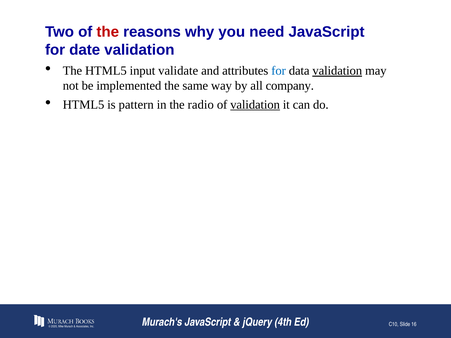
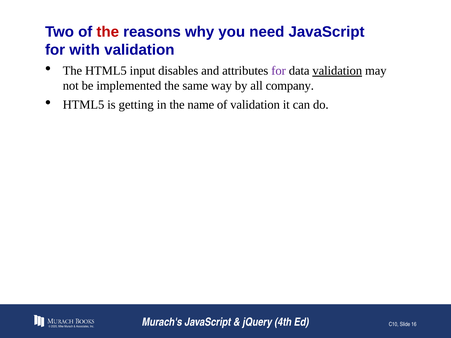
date: date -> with
validate: validate -> disables
for at (279, 71) colour: blue -> purple
pattern: pattern -> getting
radio: radio -> name
validation at (255, 105) underline: present -> none
